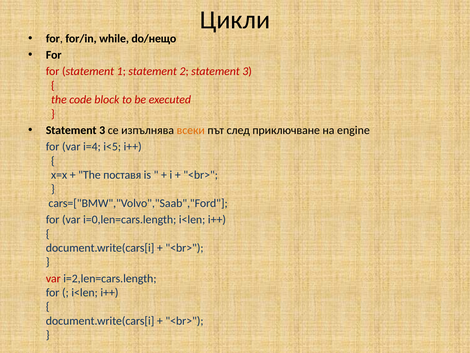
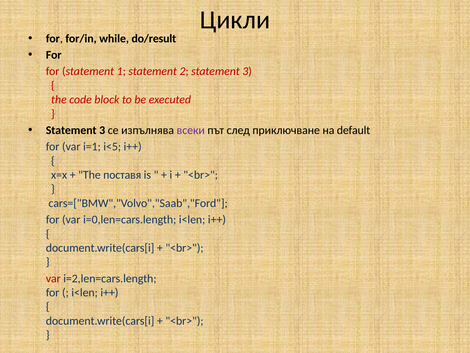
do/нещо: do/нещо -> do/result
всеки colour: orange -> purple
engine: engine -> default
i=4: i=4 -> i=1
